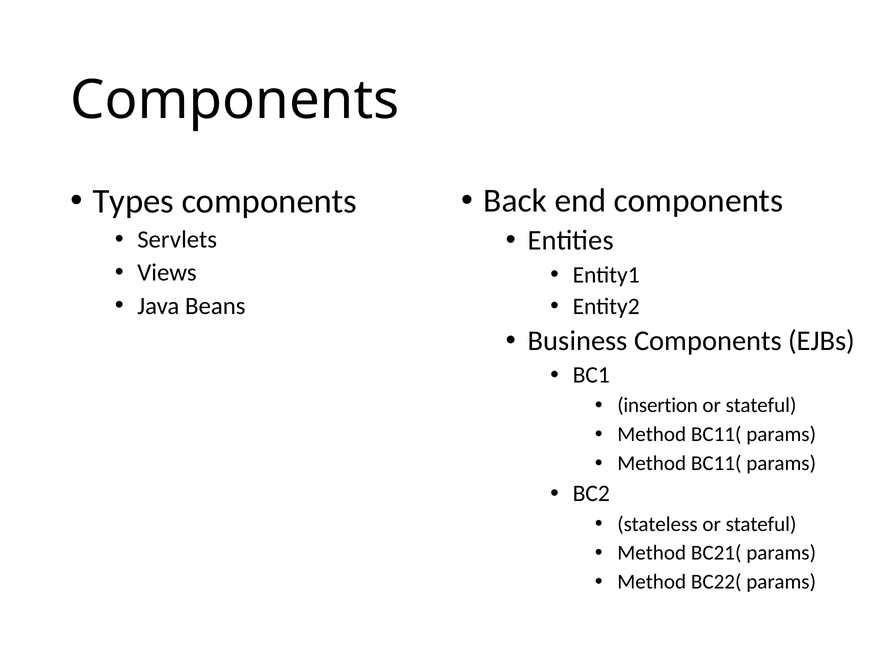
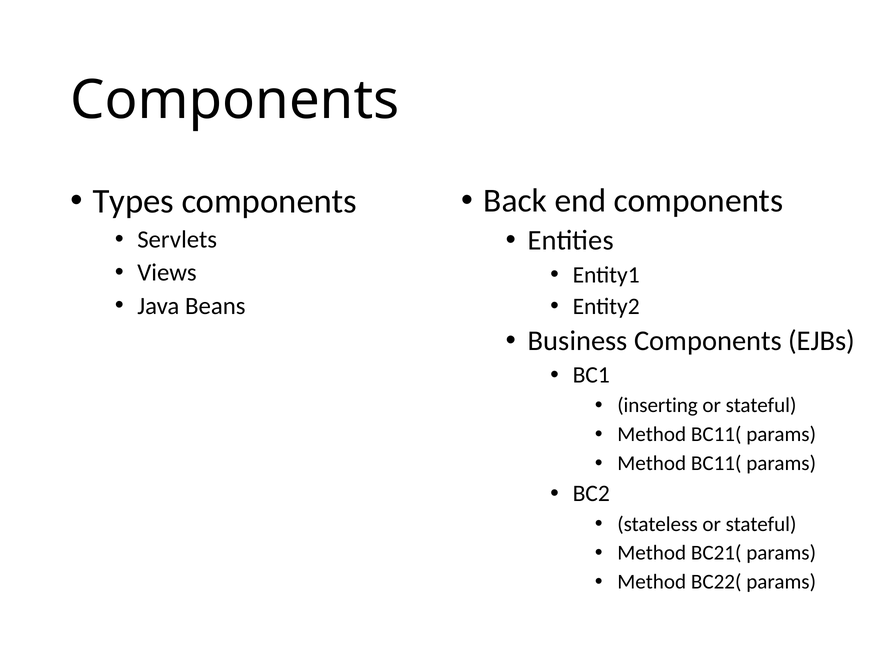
insertion: insertion -> inserting
